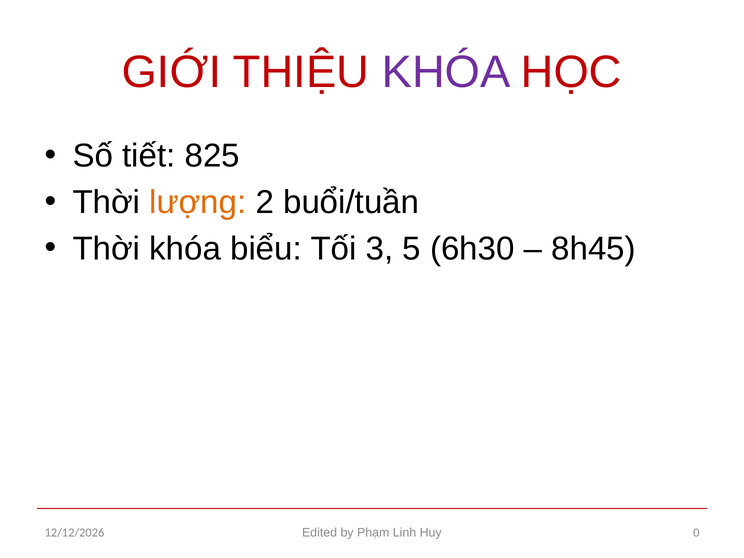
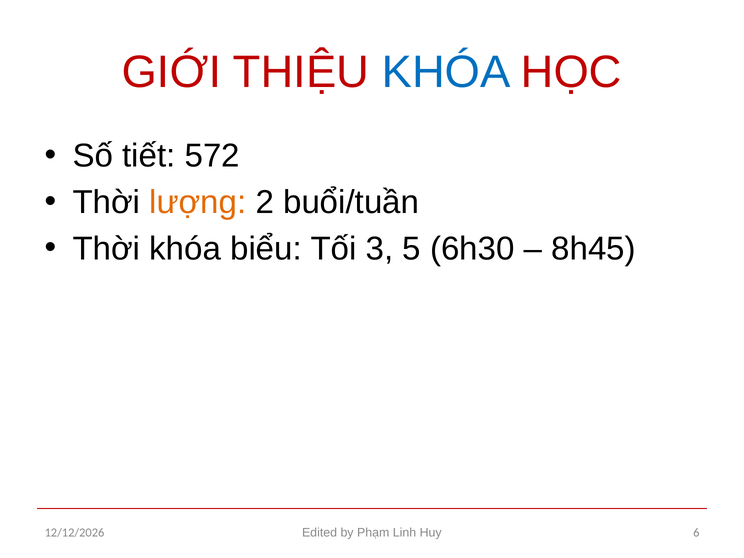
KHÓA at (446, 72) colour: purple -> blue
825: 825 -> 572
0: 0 -> 6
